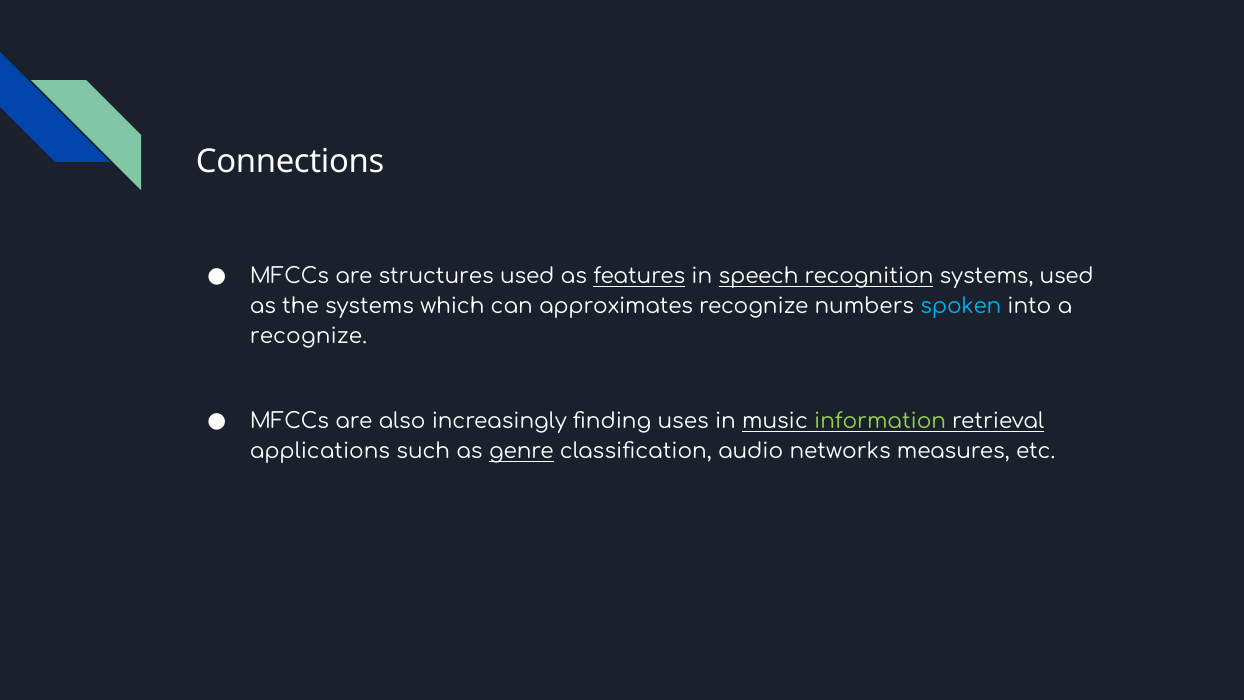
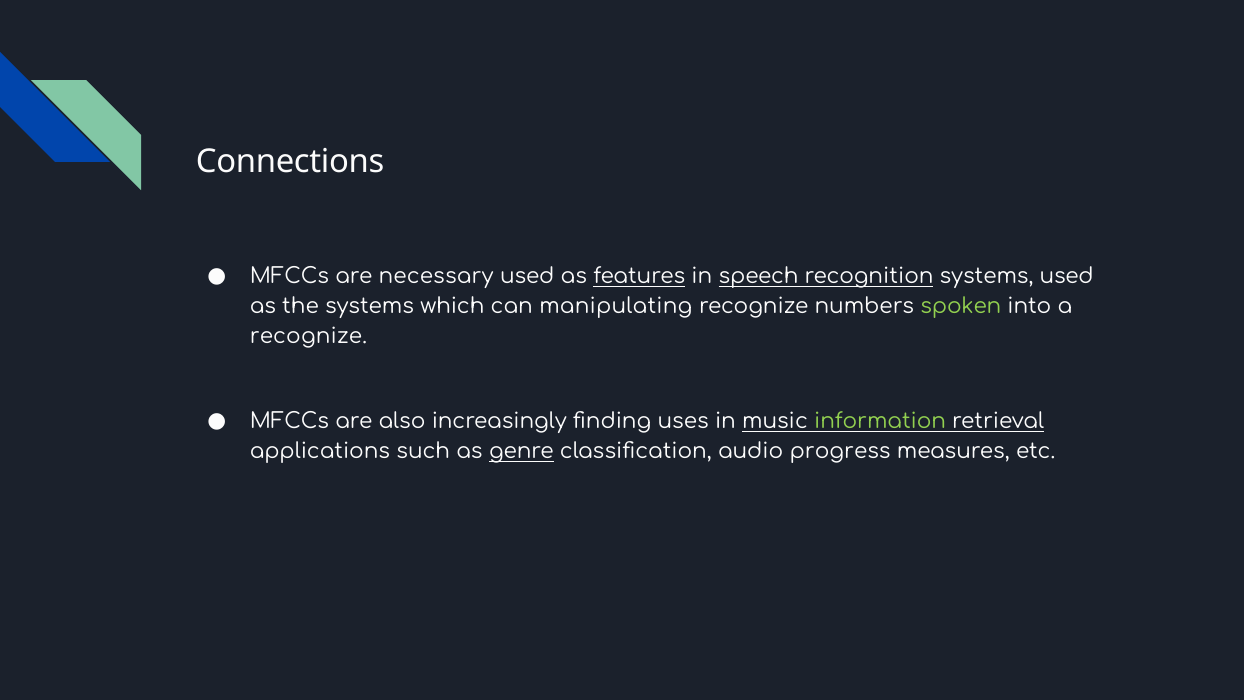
structures: structures -> necessary
approximates: approximates -> manipulating
spoken colour: light blue -> light green
networks: networks -> progress
